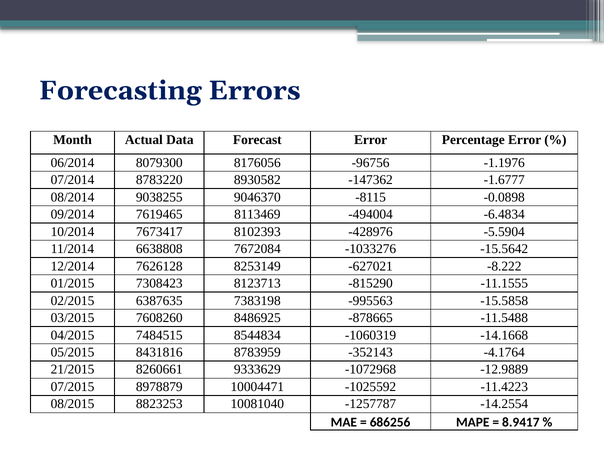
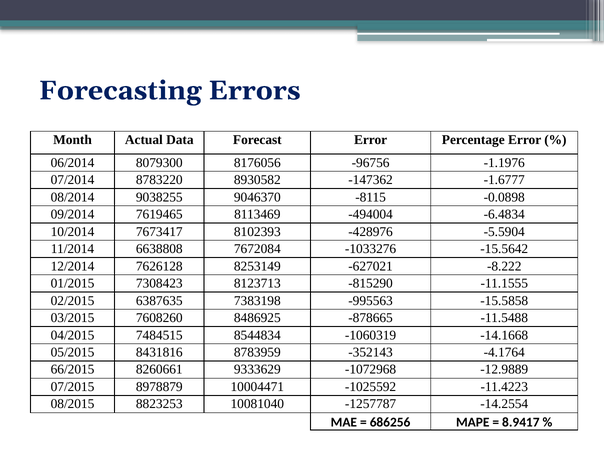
21/2015: 21/2015 -> 66/2015
